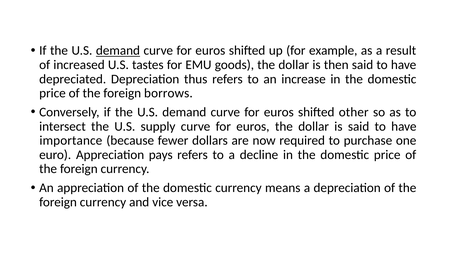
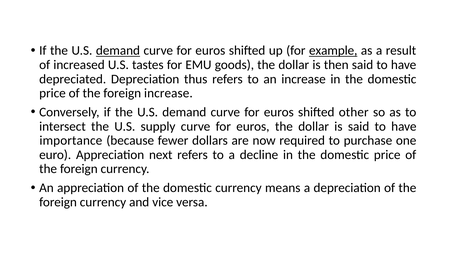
example underline: none -> present
foreign borrows: borrows -> increase
pays: pays -> next
